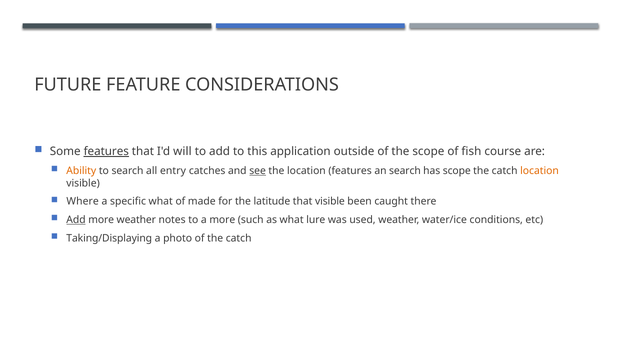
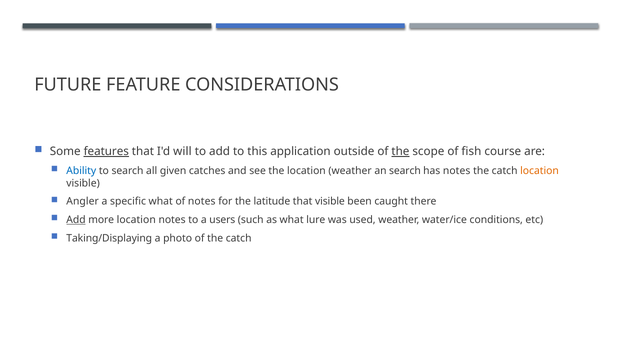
the at (400, 151) underline: none -> present
Ability colour: orange -> blue
entry: entry -> given
see underline: present -> none
location features: features -> weather
has scope: scope -> notes
Where: Where -> Angler
of made: made -> notes
more weather: weather -> location
a more: more -> users
